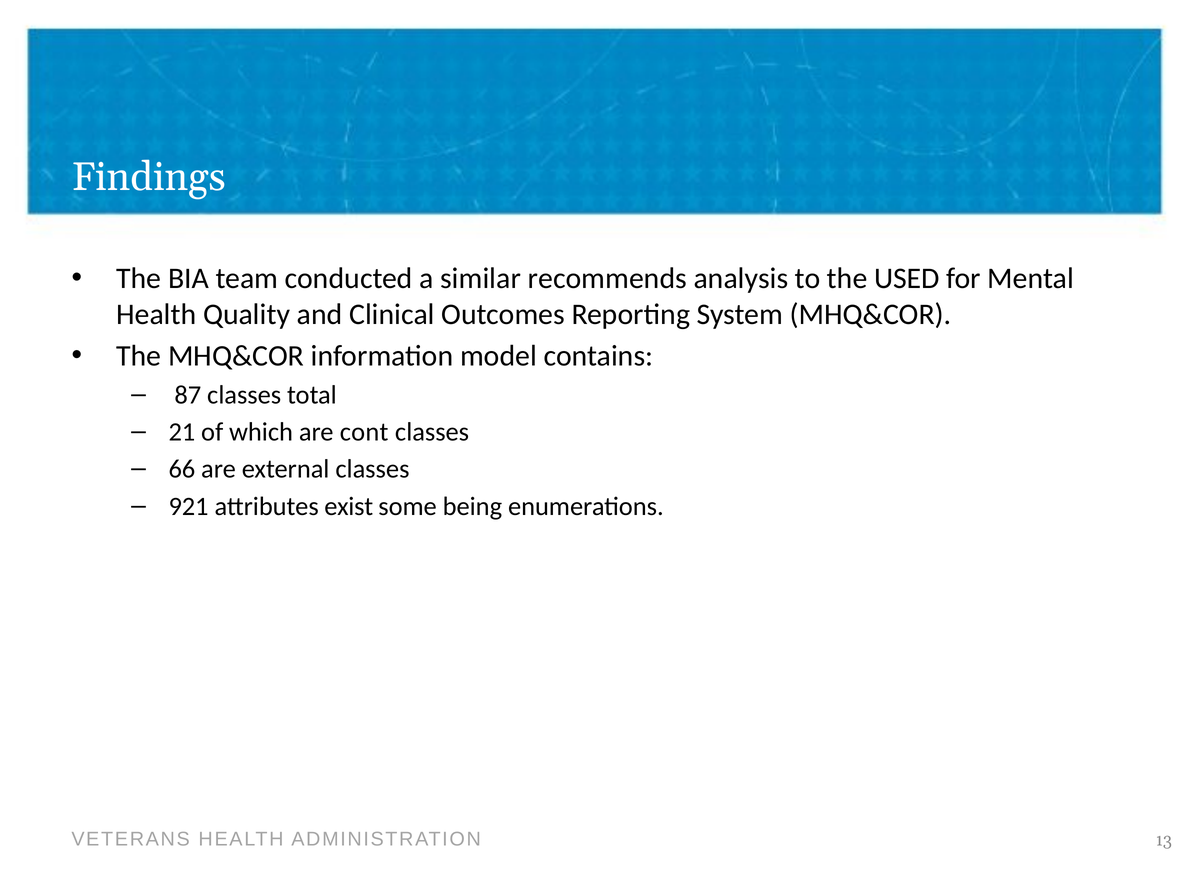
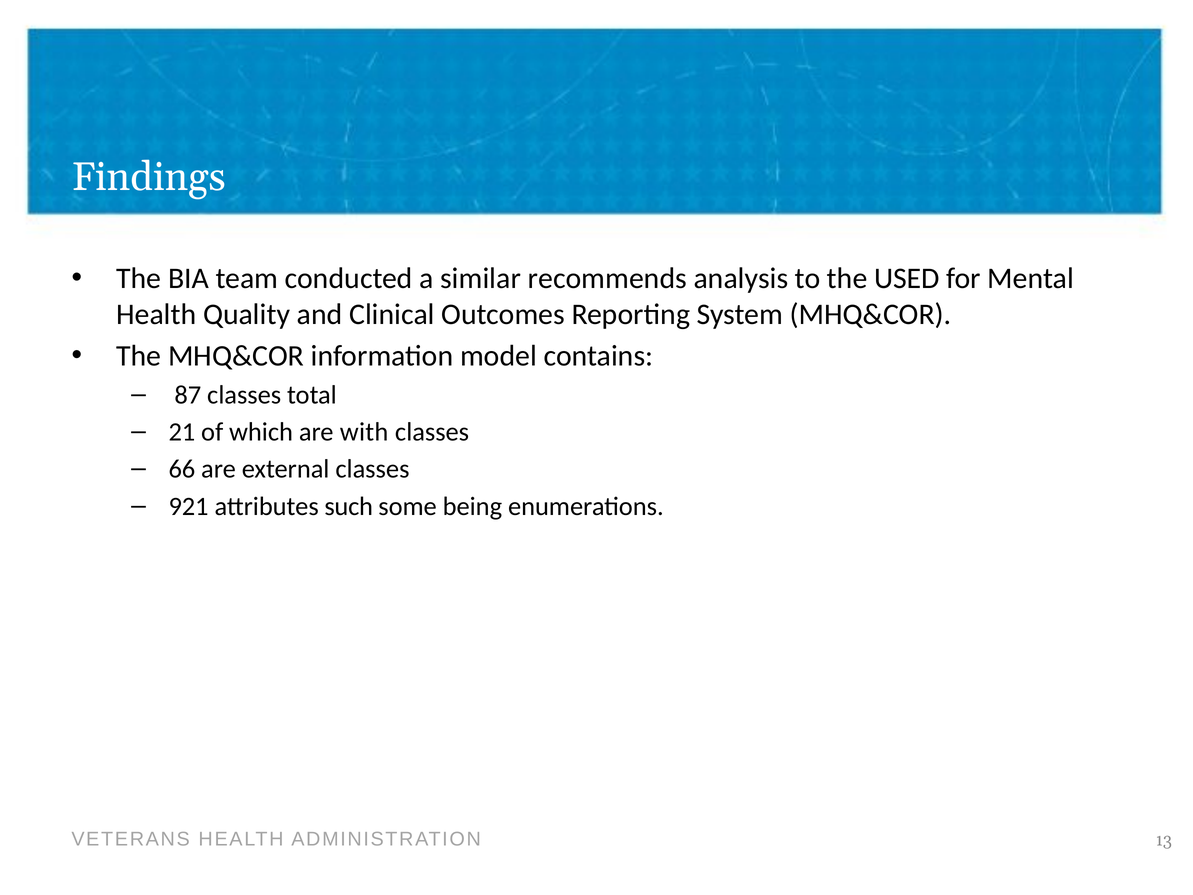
cont: cont -> with
exist: exist -> such
